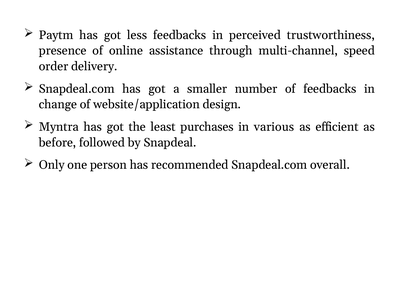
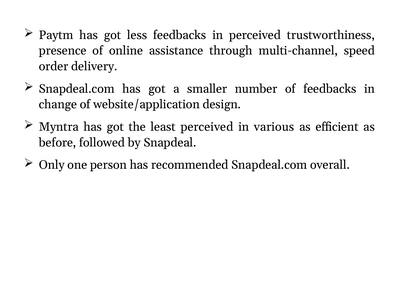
least purchases: purchases -> perceived
